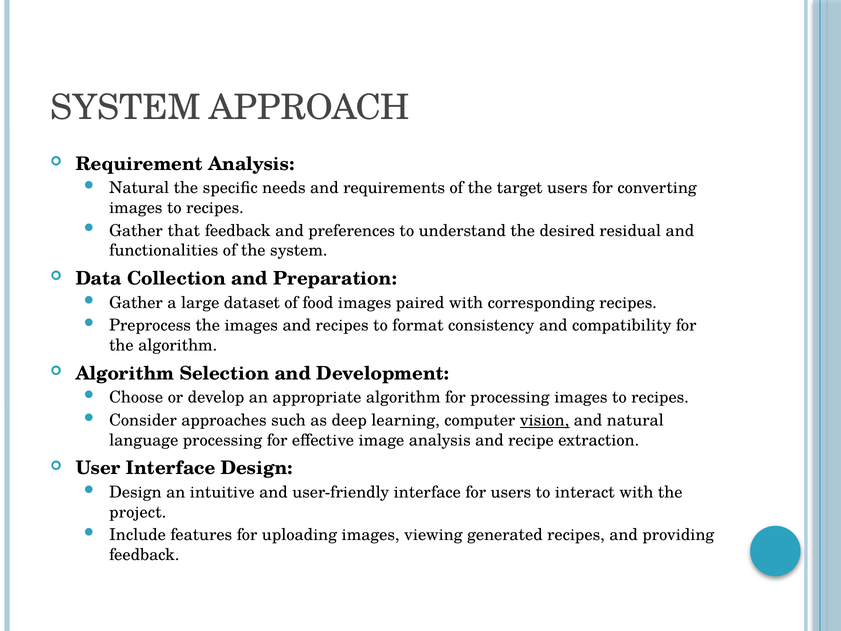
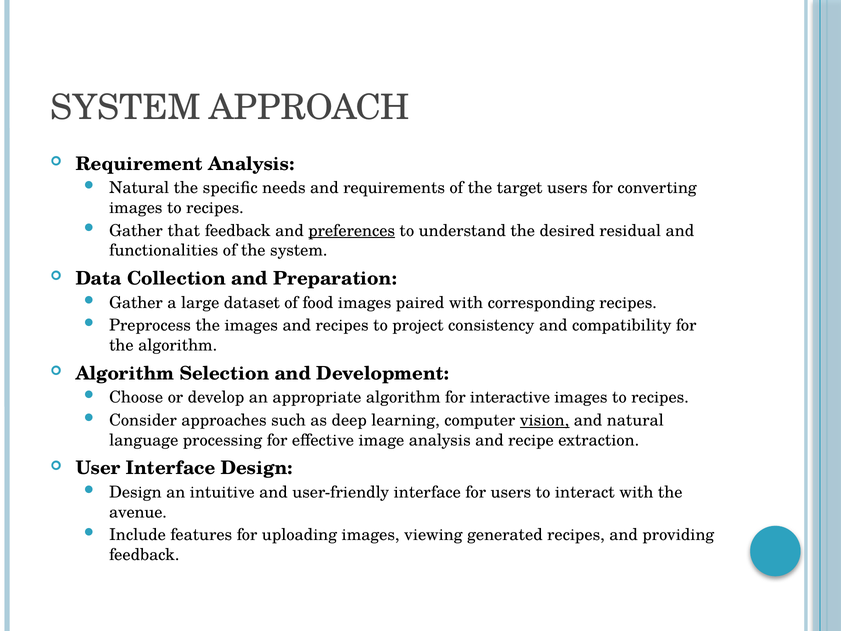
preferences underline: none -> present
format: format -> project
for processing: processing -> interactive
project: project -> avenue
